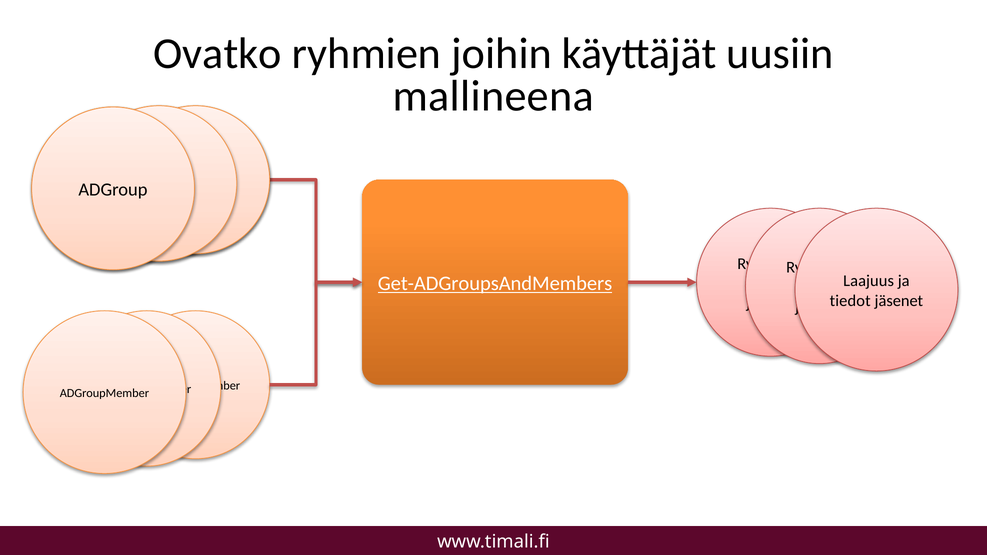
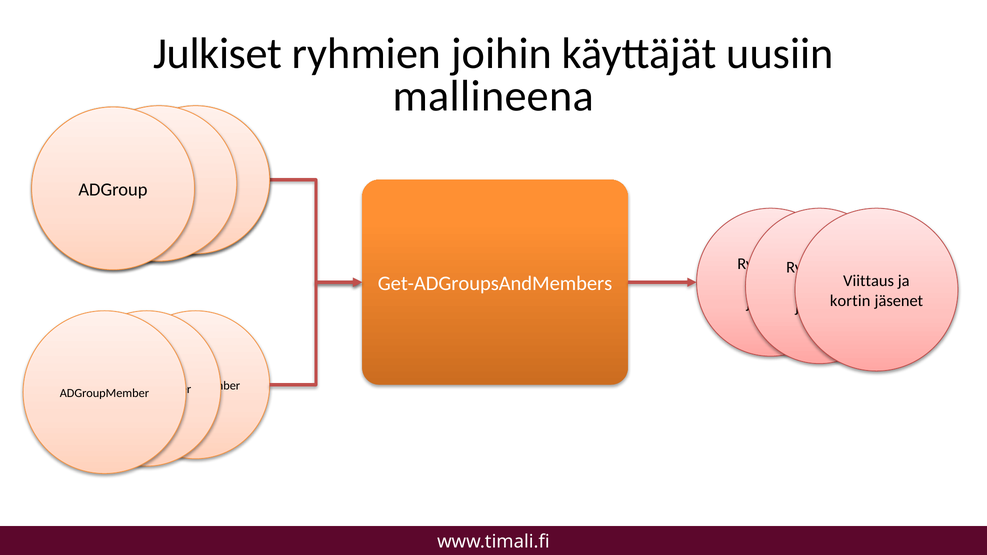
Ovatko: Ovatko -> Julkiset
Laajuus: Laajuus -> Viittaus
Get-ADGroupsAndMembers underline: present -> none
tiedot: tiedot -> kortin
